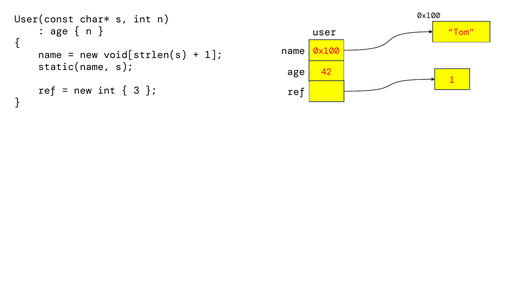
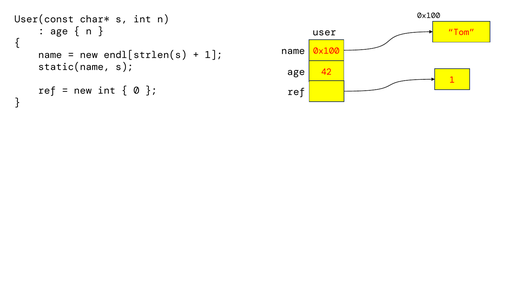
void[strlen(s: void[strlen(s -> endl[strlen(s
3: 3 -> 0
